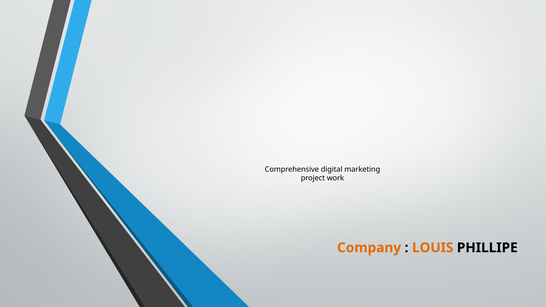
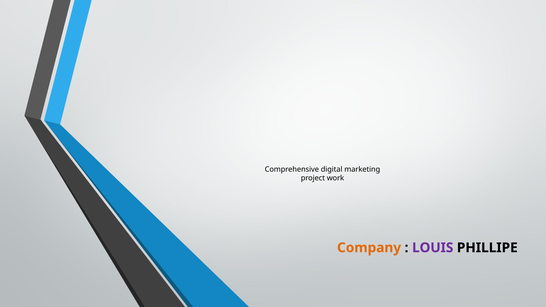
LOUIS colour: orange -> purple
